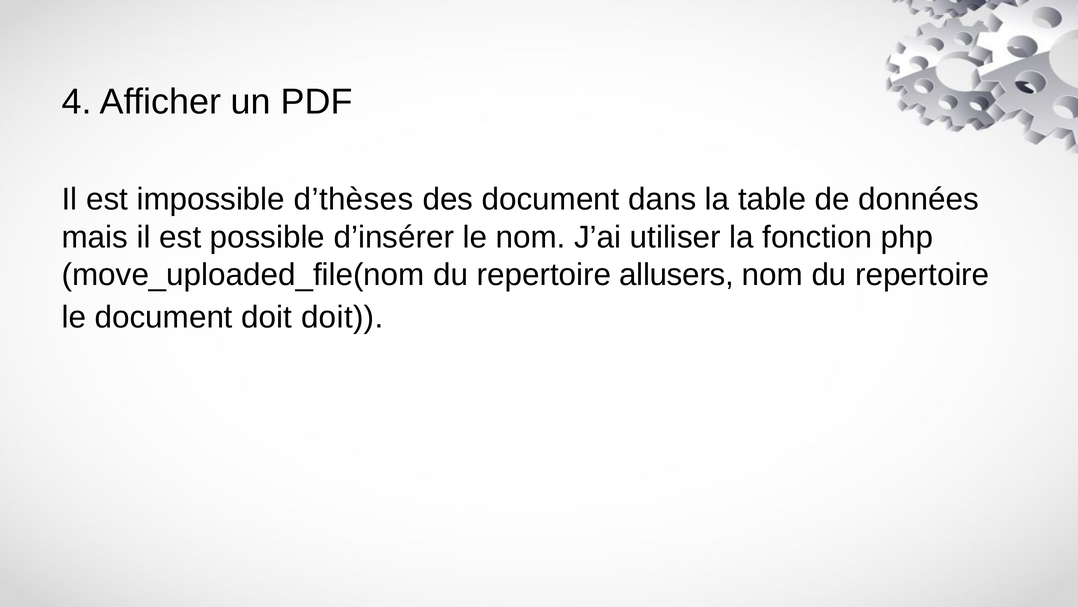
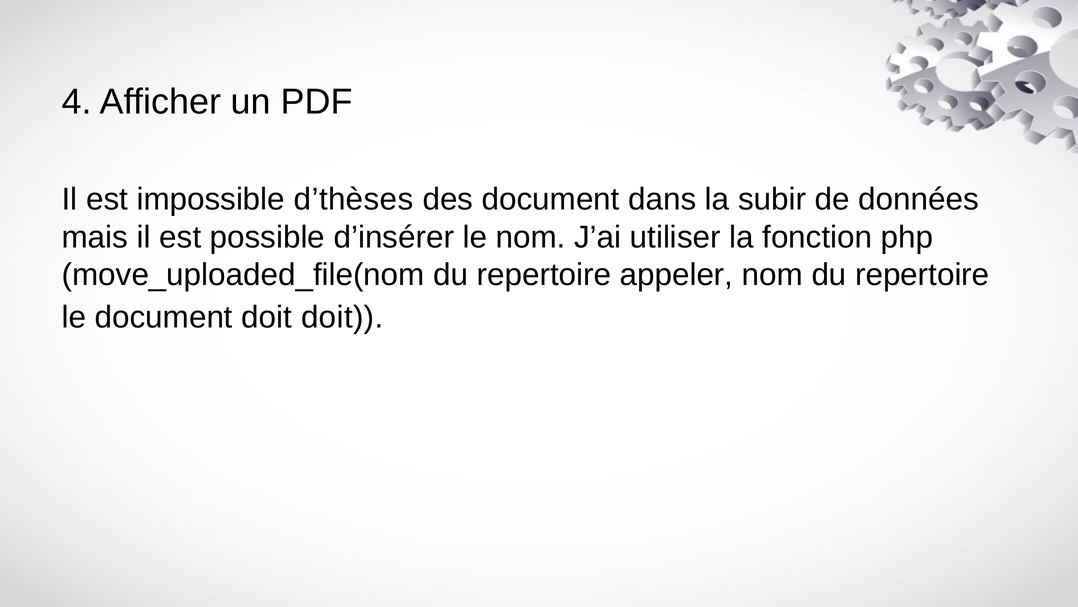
table: table -> subir
allusers: allusers -> appeler
